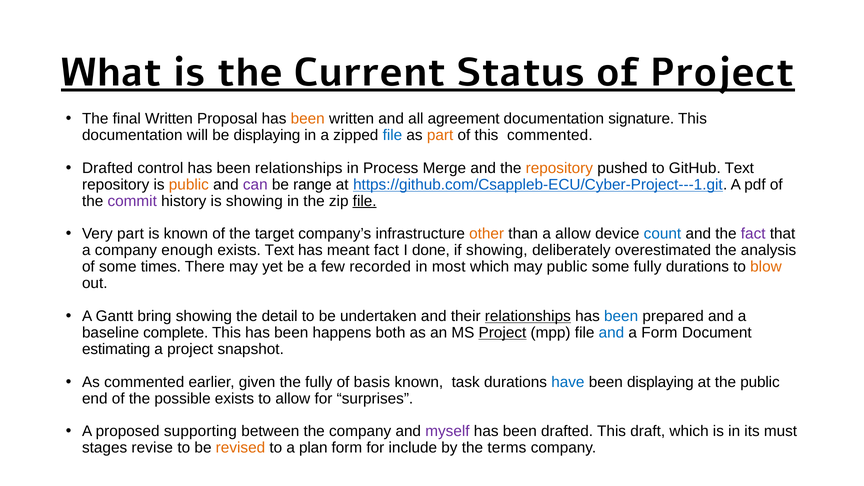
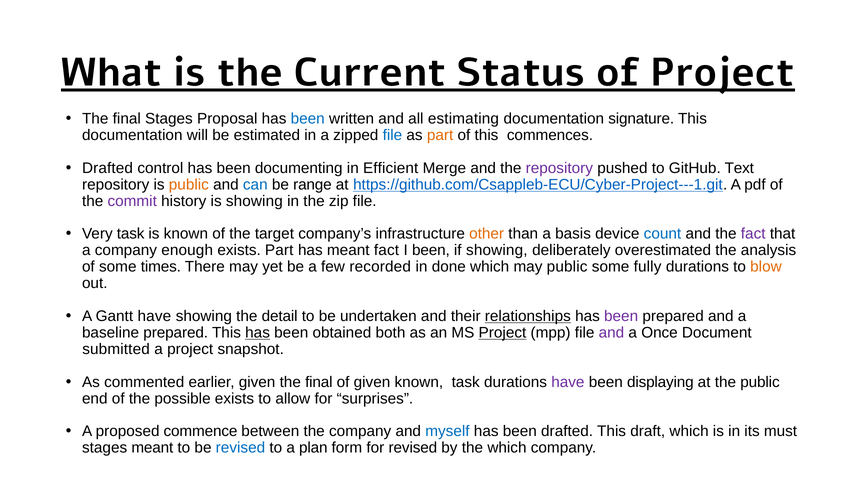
final Written: Written -> Stages
been at (308, 119) colour: orange -> blue
agreement: agreement -> estimating
be displaying: displaying -> estimated
this commented: commented -> commences
been relationships: relationships -> documenting
Process: Process -> Efficient
repository at (559, 168) colour: orange -> purple
can colour: purple -> blue
file at (365, 201) underline: present -> none
Very part: part -> task
a allow: allow -> basis
exists Text: Text -> Part
I done: done -> been
most: most -> done
Gantt bring: bring -> have
been at (621, 316) colour: blue -> purple
baseline complete: complete -> prepared
has at (258, 333) underline: none -> present
happens: happens -> obtained
and at (611, 333) colour: blue -> purple
a Form: Form -> Once
estimating: estimating -> submitted
given the fully: fully -> final
of basis: basis -> given
have at (568, 382) colour: blue -> purple
supporting: supporting -> commence
myself colour: purple -> blue
stages revise: revise -> meant
revised at (240, 448) colour: orange -> blue
for include: include -> revised
the terms: terms -> which
